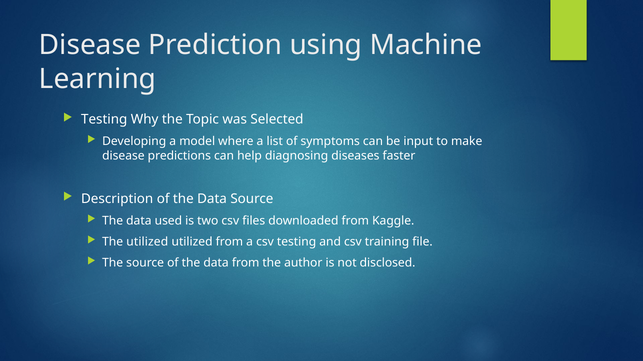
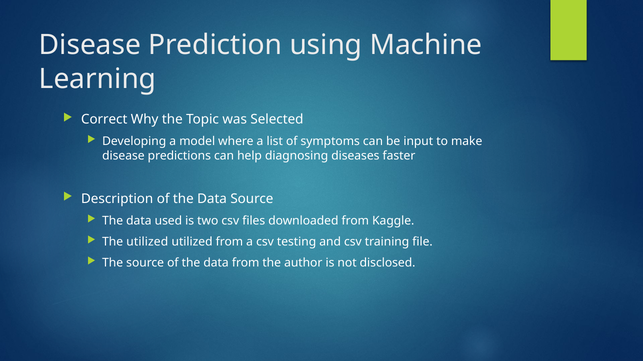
Testing at (104, 120): Testing -> Correct
